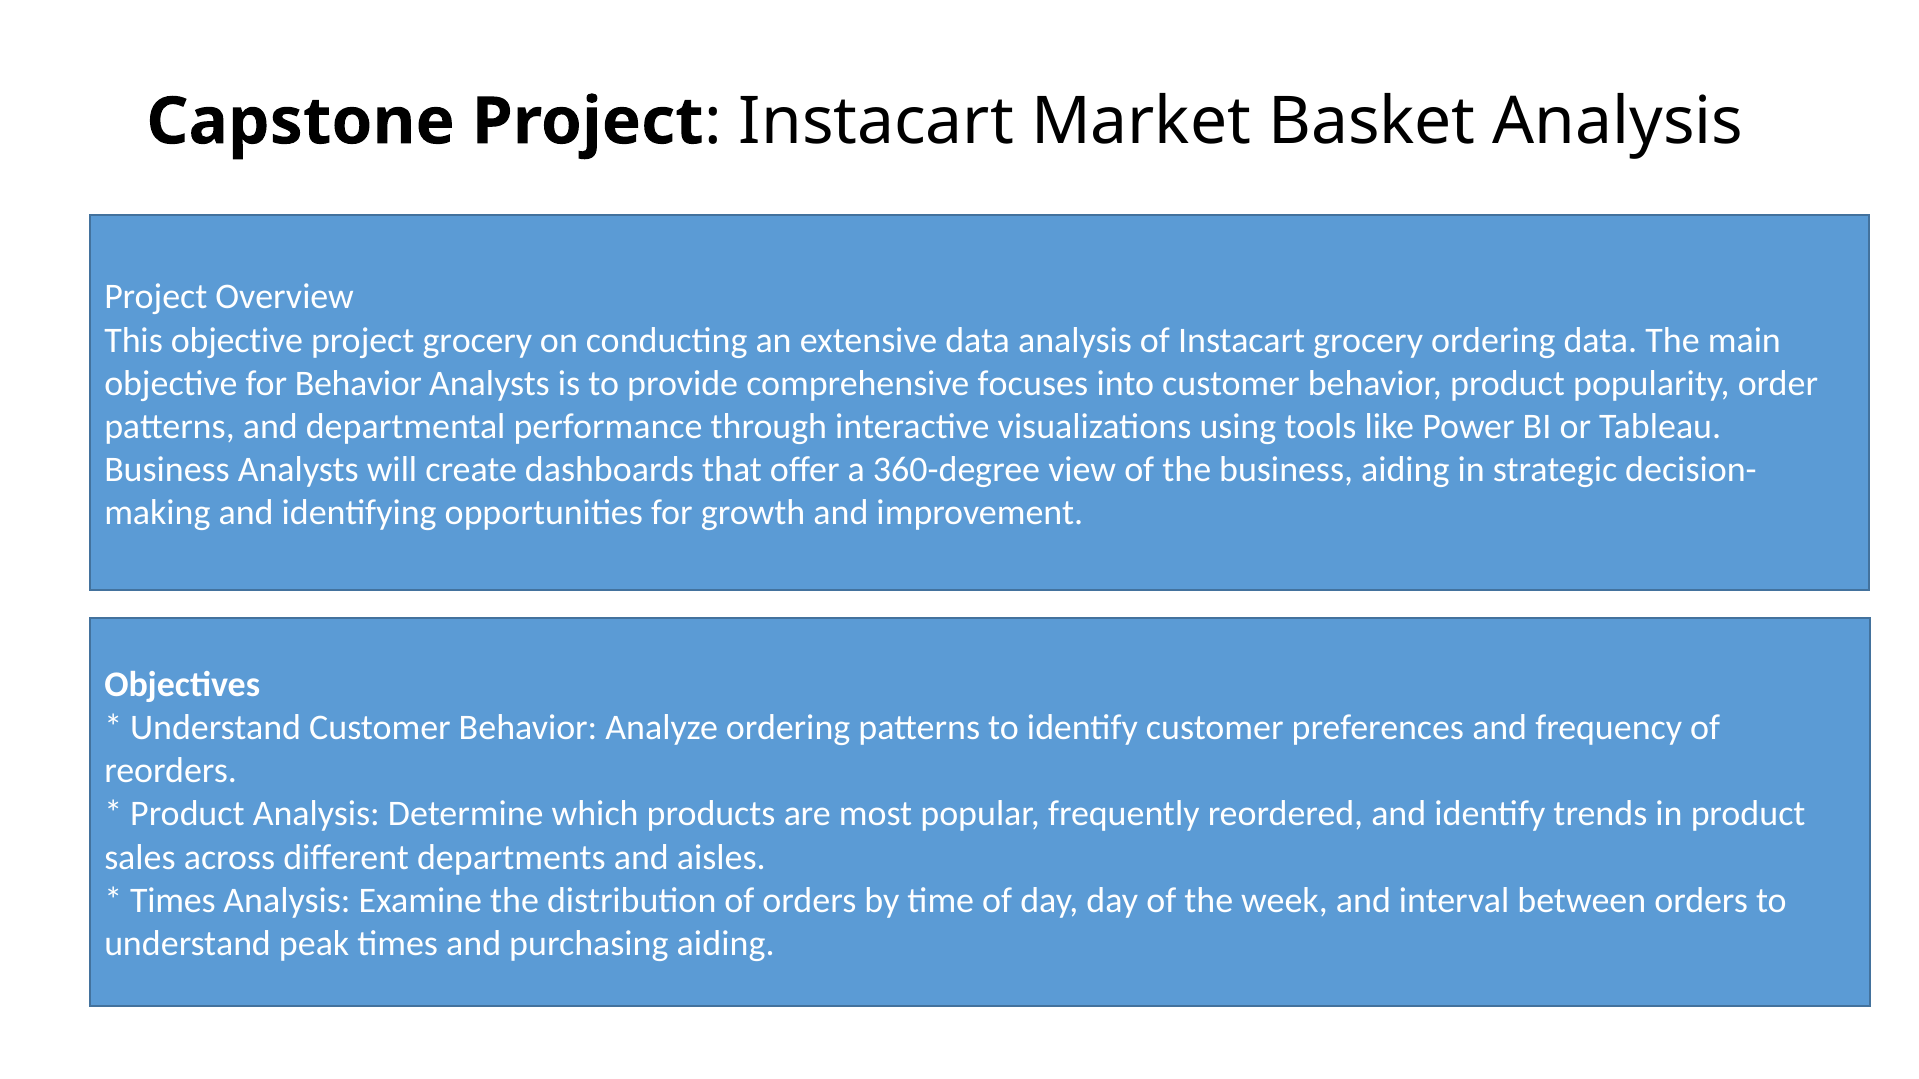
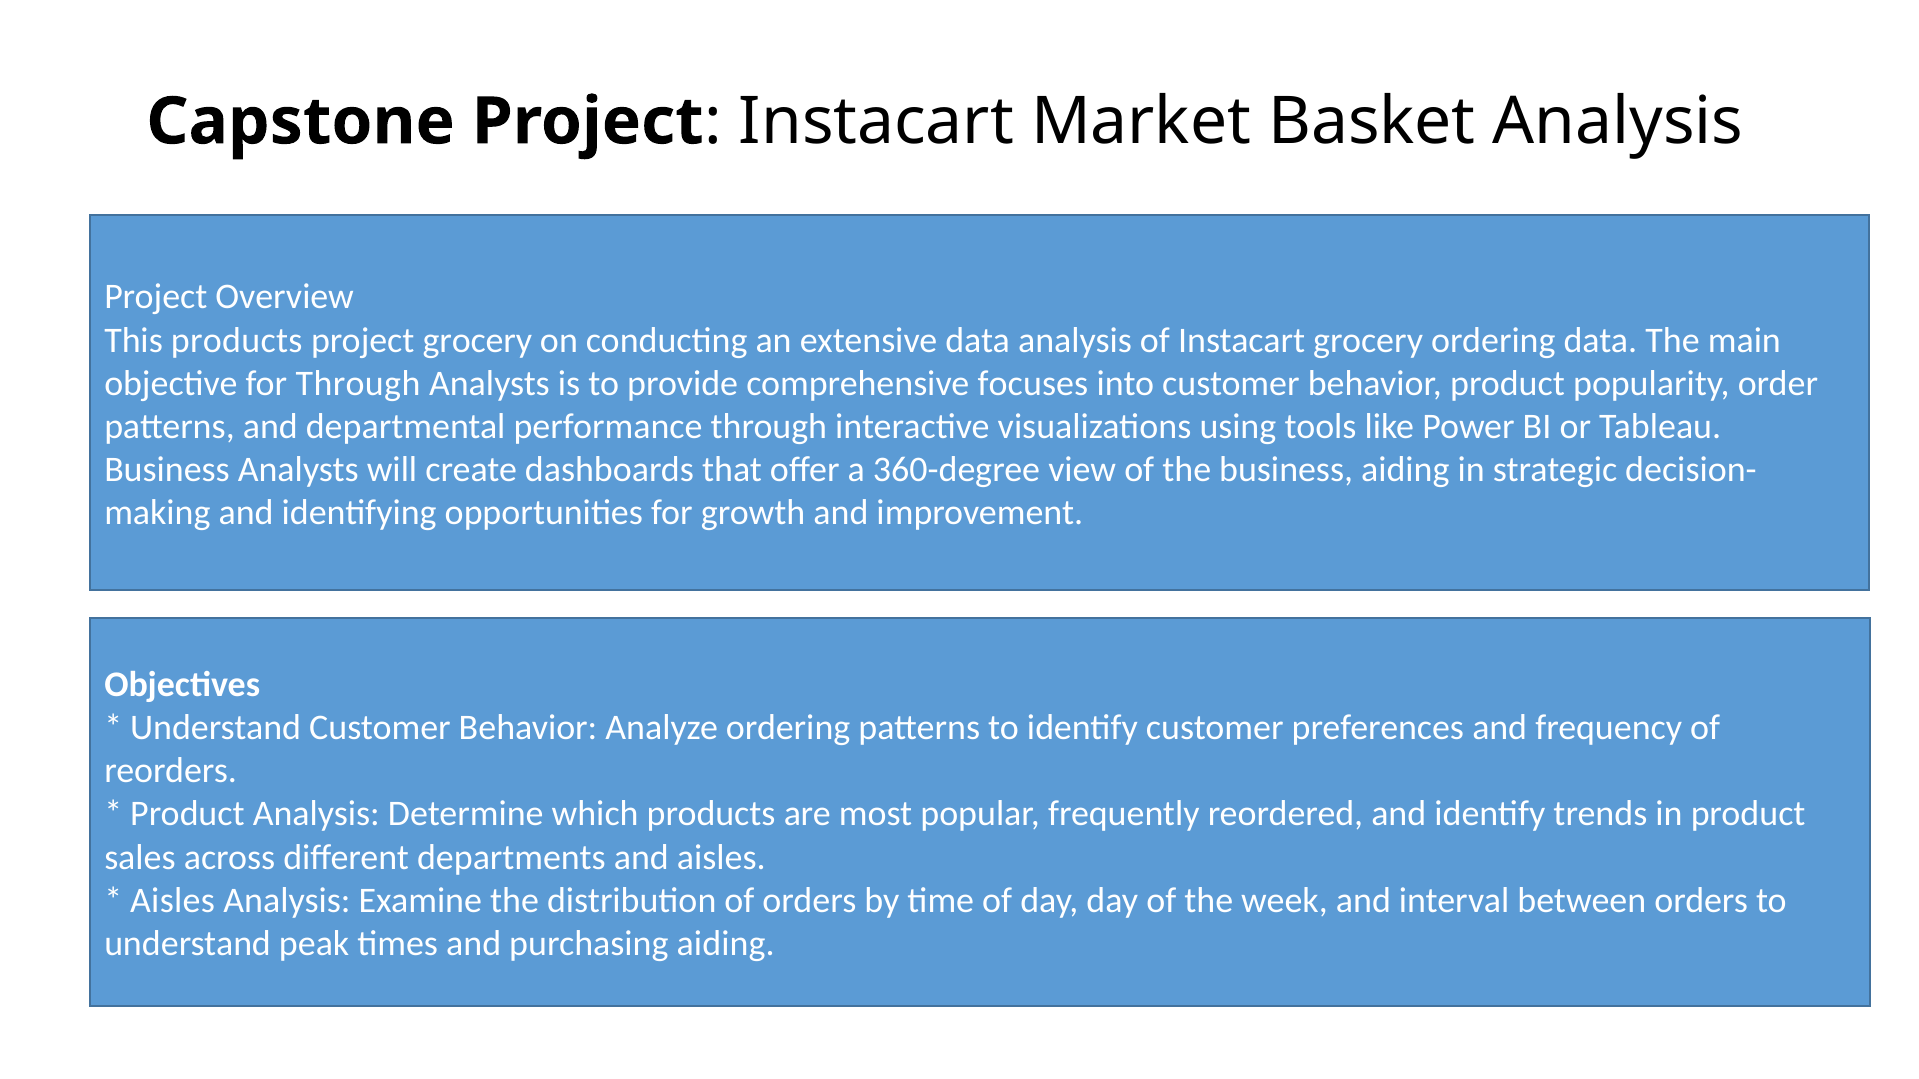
This objective: objective -> products
for Behavior: Behavior -> Through
Times at (173, 901): Times -> Aisles
